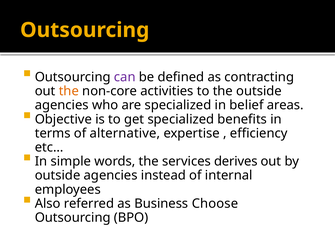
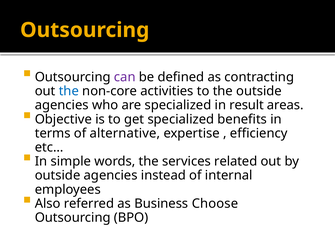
the at (69, 91) colour: orange -> blue
belief: belief -> result
derives: derives -> related
